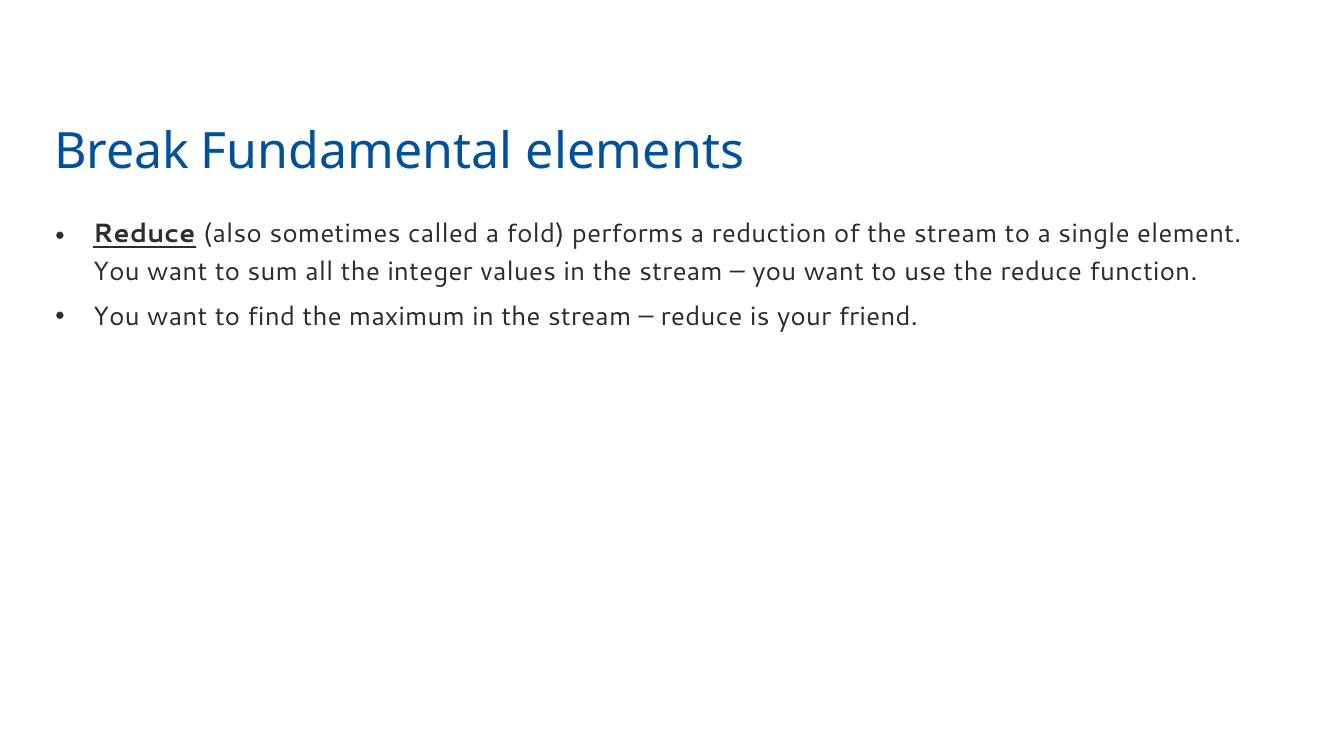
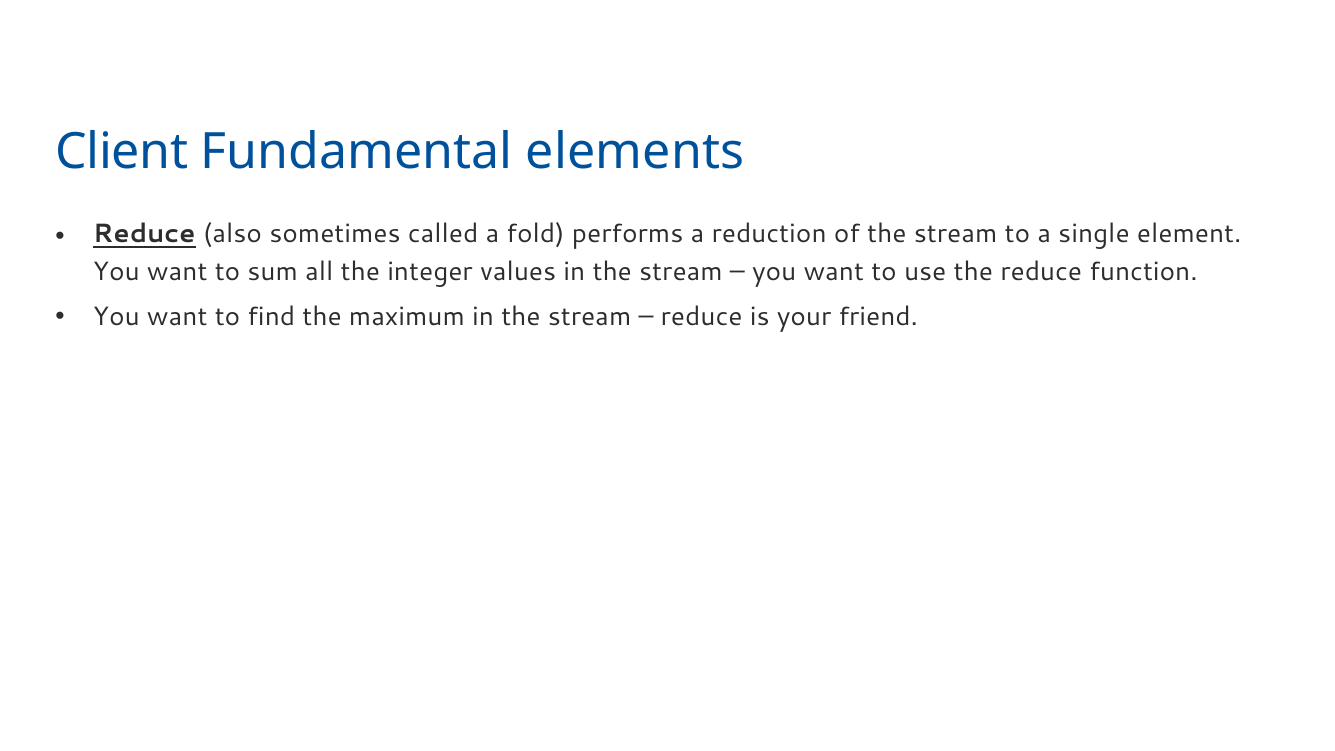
Break: Break -> Client
